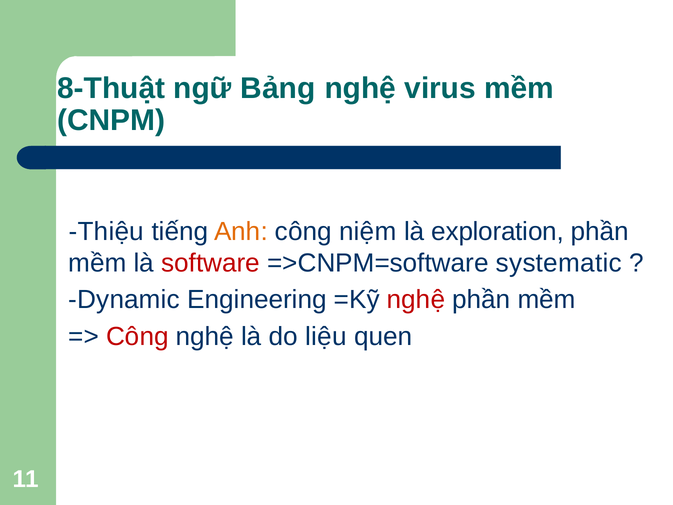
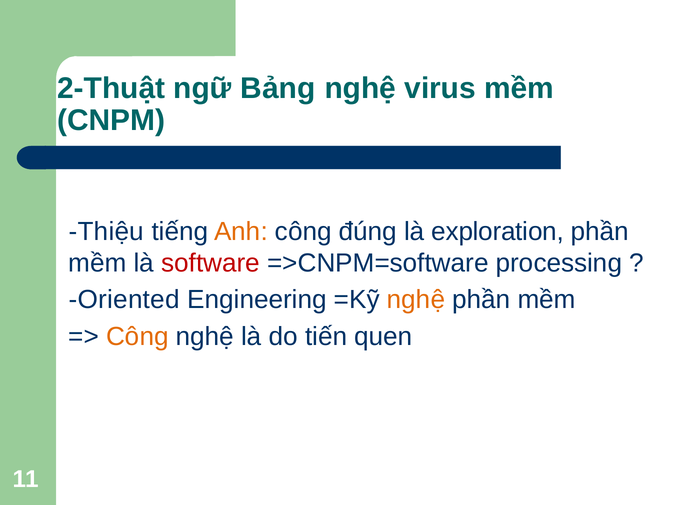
8-Thuật: 8-Thuật -> 2-Thuật
niệm: niệm -> đúng
systematic: systematic -> processing
Dynamic: Dynamic -> Oriented
nghệ at (416, 300) colour: red -> orange
Công at (137, 336) colour: red -> orange
liệu: liệu -> tiến
